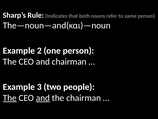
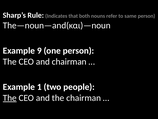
2: 2 -> 9
3: 3 -> 1
and at (43, 97) underline: present -> none
